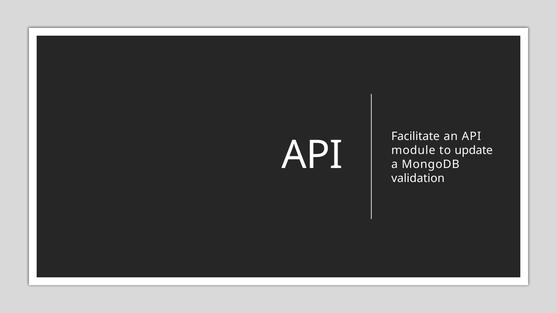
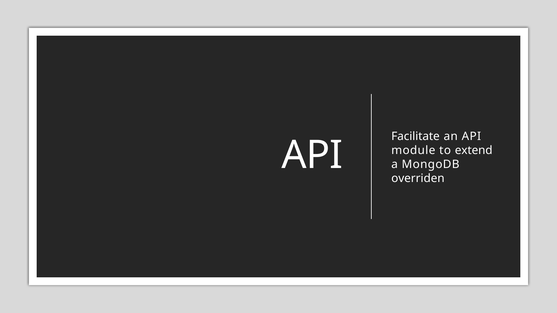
update: update -> extend
validation: validation -> overriden
